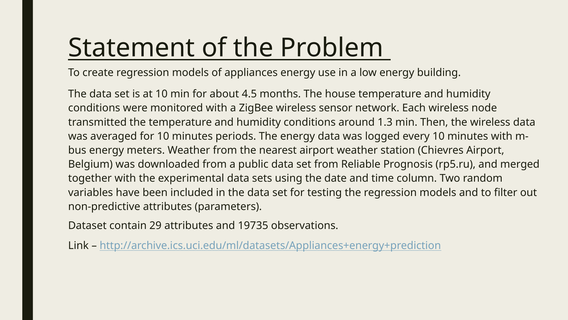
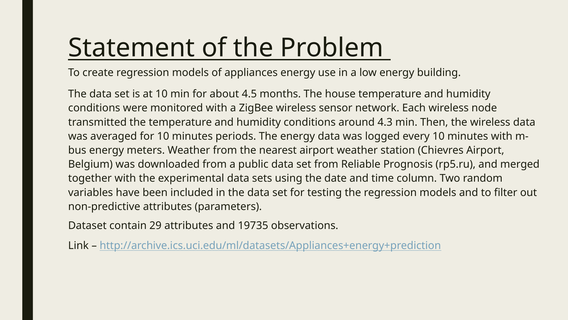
1.3: 1.3 -> 4.3
